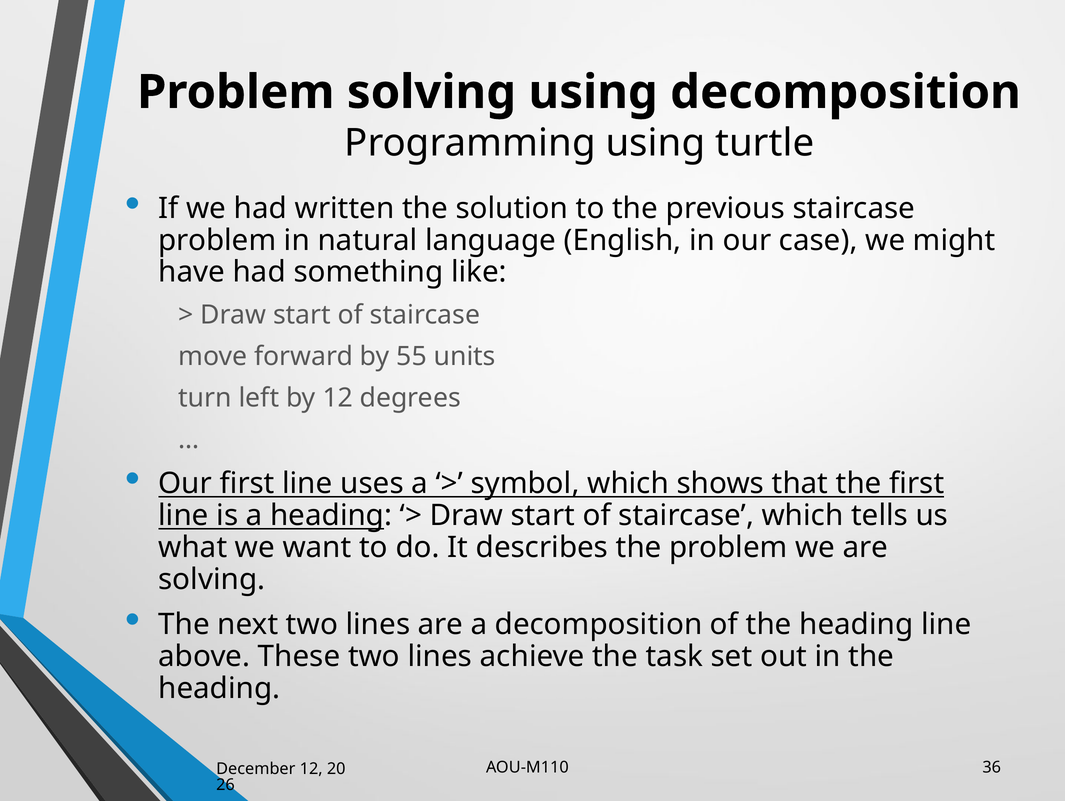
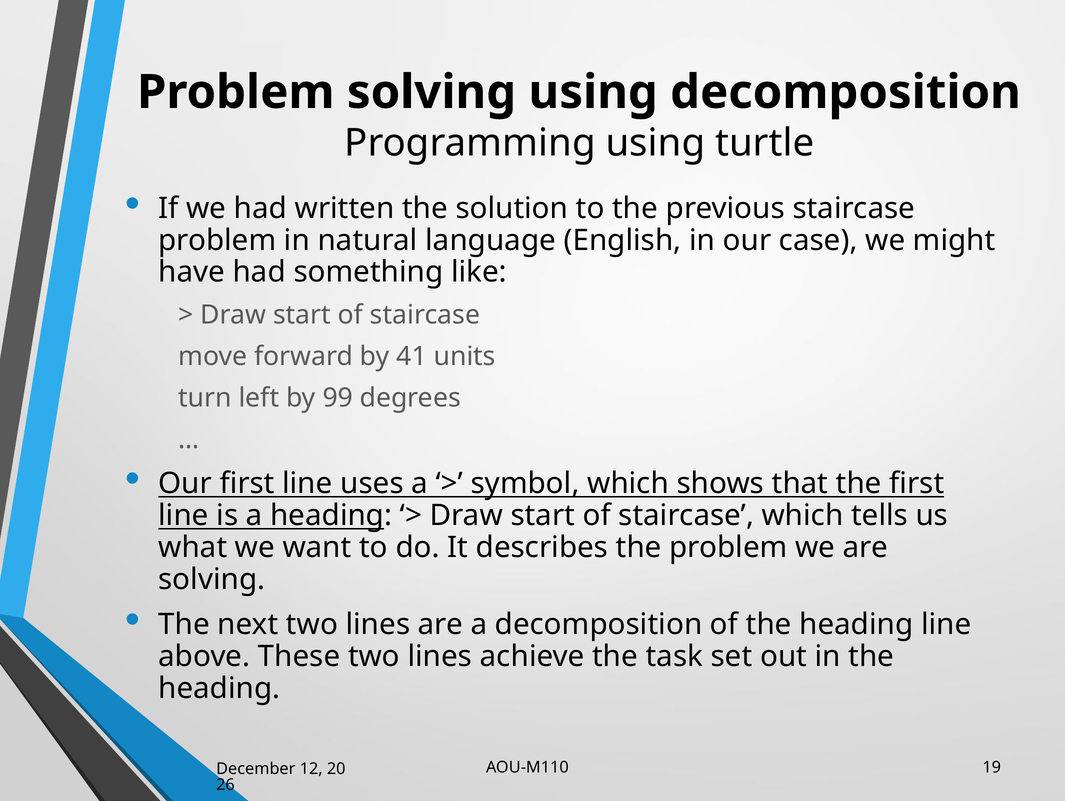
55: 55 -> 41
by 12: 12 -> 99
36: 36 -> 19
